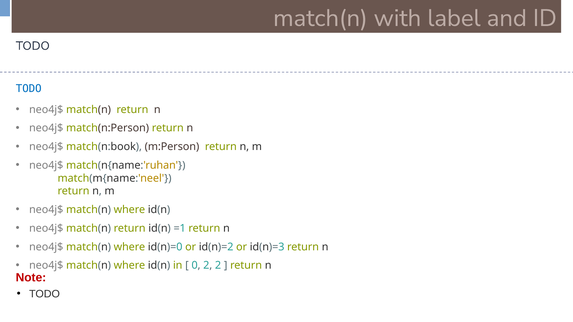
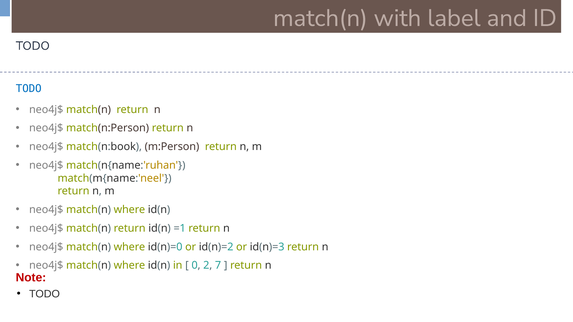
2 2: 2 -> 7
